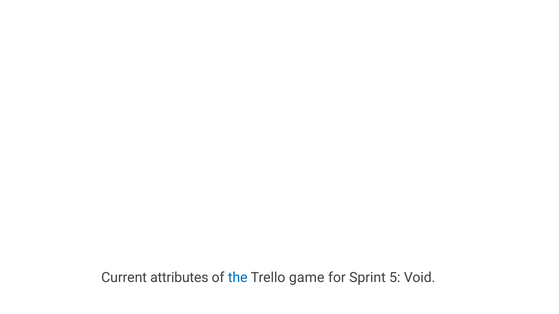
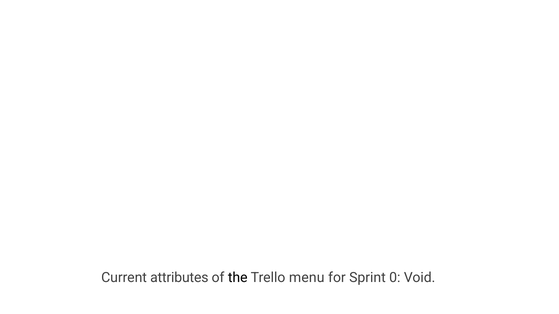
the colour: blue -> black
game: game -> menu
5: 5 -> 0
